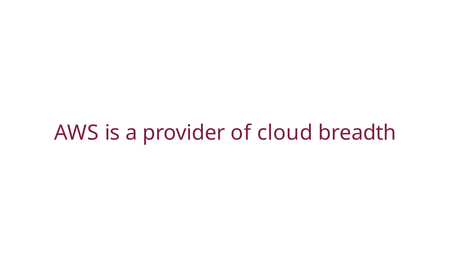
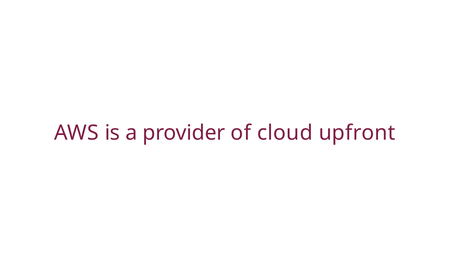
breadth: breadth -> upfront
